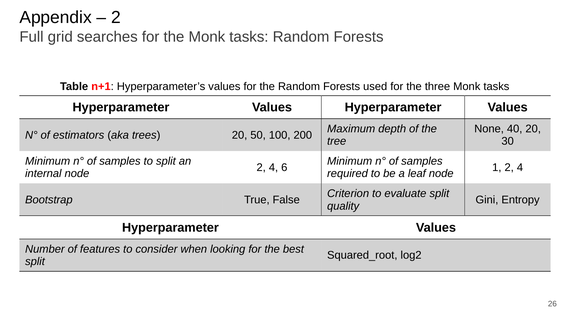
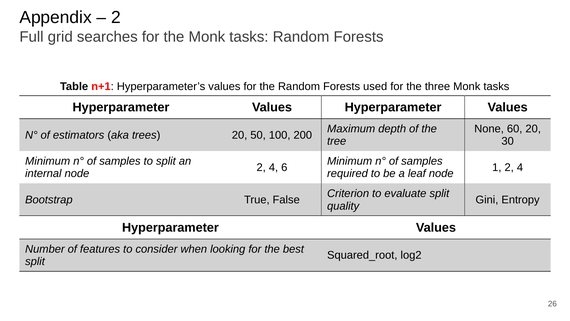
40: 40 -> 60
